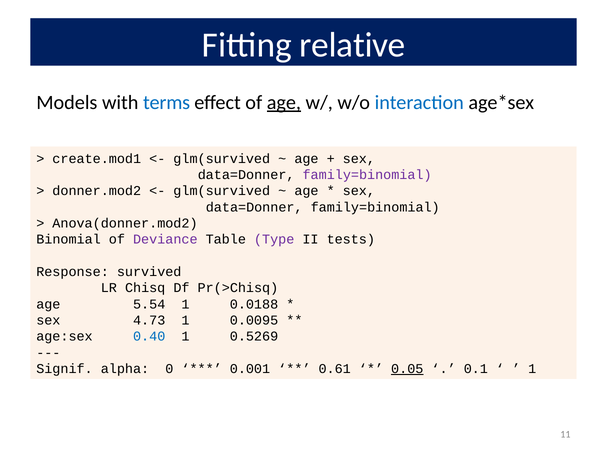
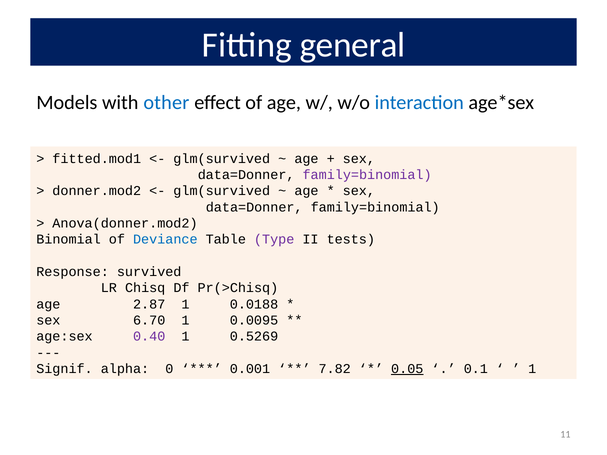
relative: relative -> general
terms: terms -> other
age at (284, 103) underline: present -> none
create.mod1: create.mod1 -> fitted.mod1
Deviance colour: purple -> blue
5.54: 5.54 -> 2.87
4.73: 4.73 -> 6.70
0.40 colour: blue -> purple
0.61: 0.61 -> 7.82
